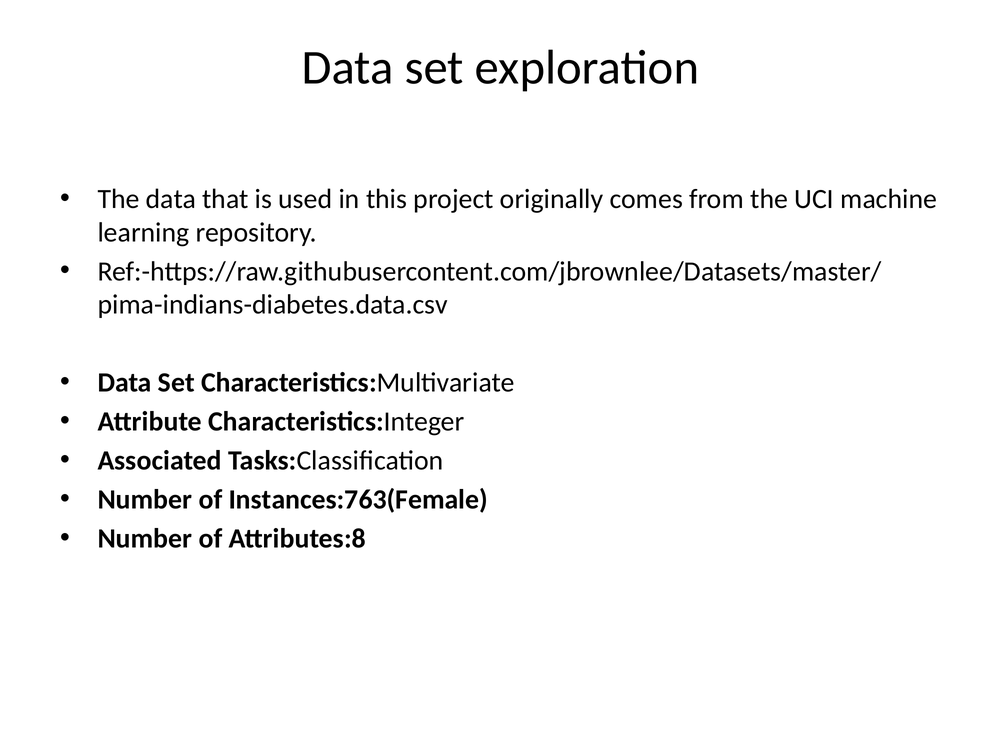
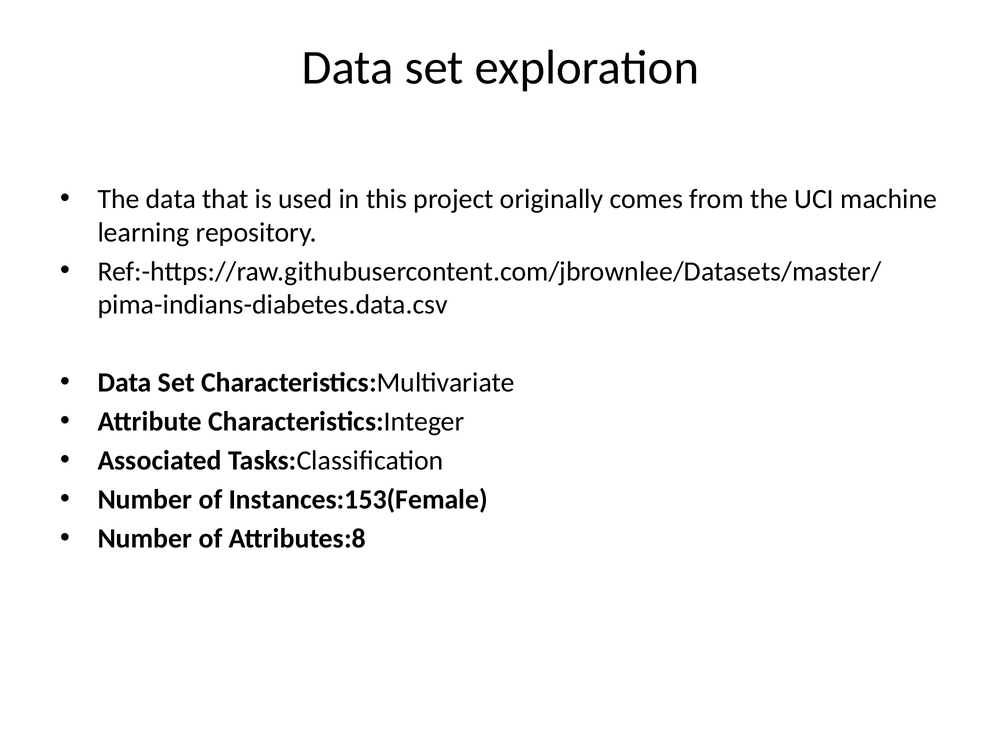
Instances:763(Female: Instances:763(Female -> Instances:153(Female
